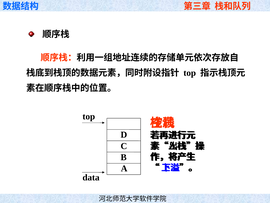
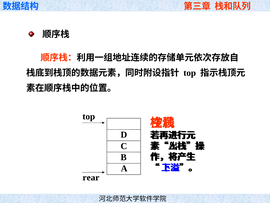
data: data -> rear
